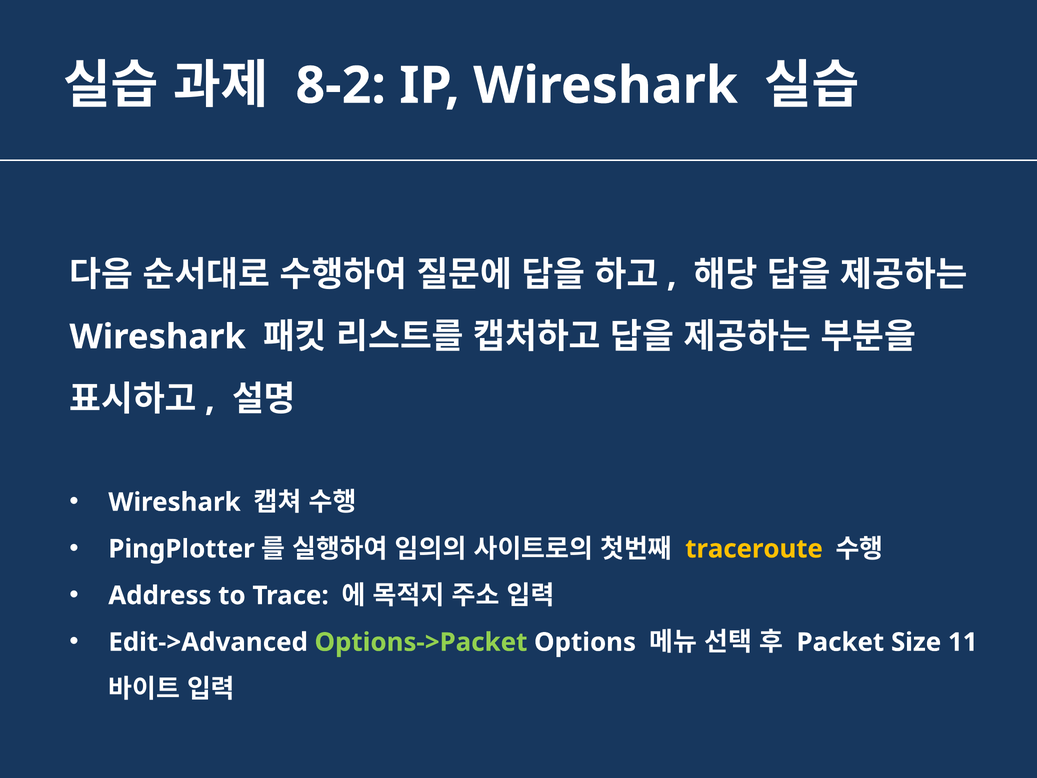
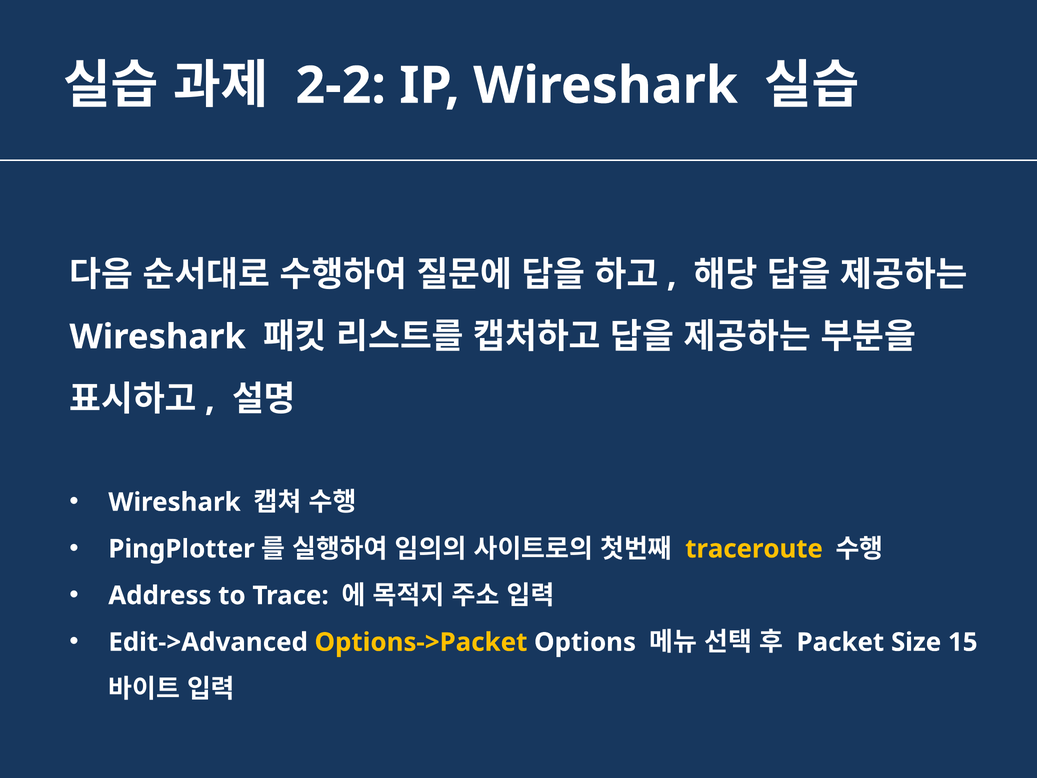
8-2: 8-2 -> 2-2
Options->Packet colour: light green -> yellow
11: 11 -> 15
